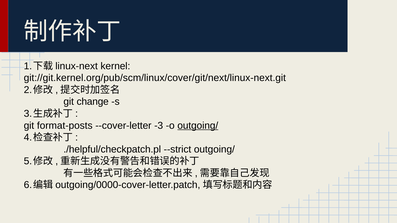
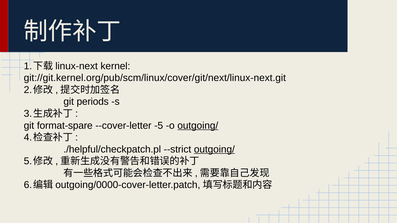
change: change -> periods
format-posts: format-posts -> format-spare
-3: -3 -> -5
outgoing/ at (214, 149) underline: none -> present
